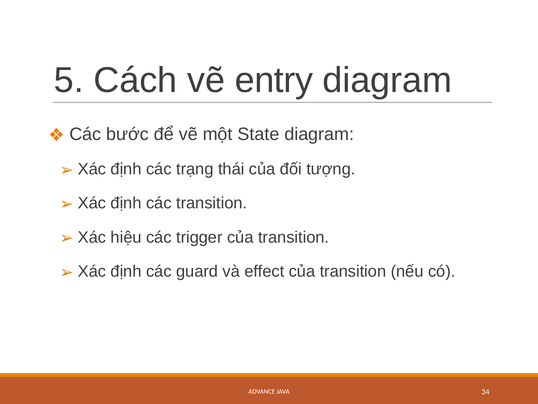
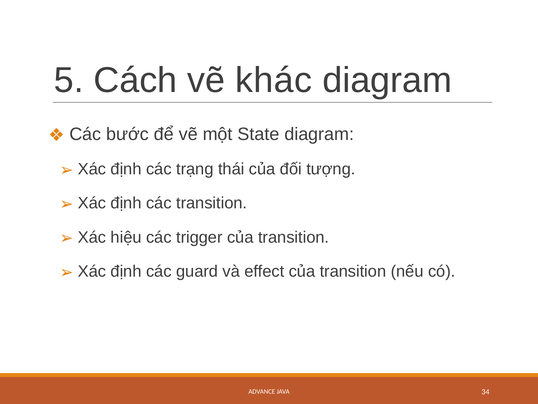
entry: entry -> khác
